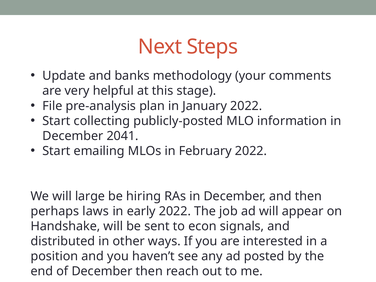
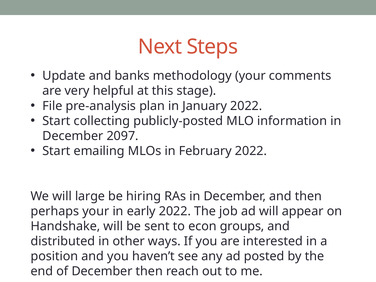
2041: 2041 -> 2097
perhaps laws: laws -> your
signals: signals -> groups
